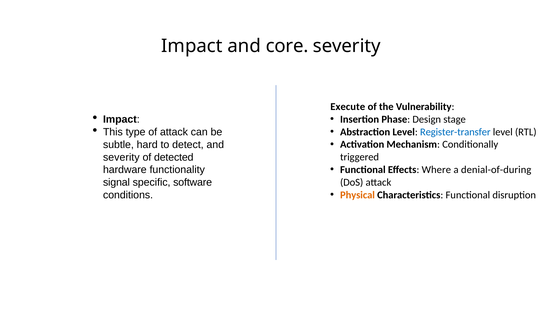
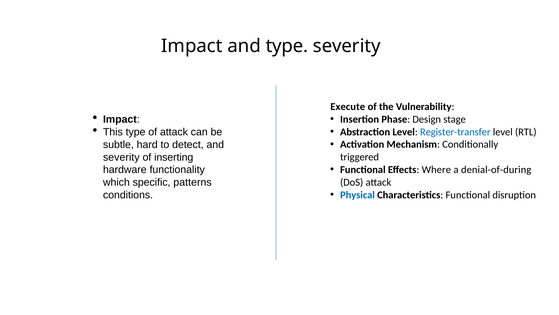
and core: core -> type
detected: detected -> inserting
signal: signal -> which
software: software -> patterns
Physical colour: orange -> blue
